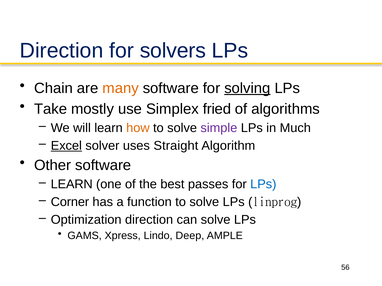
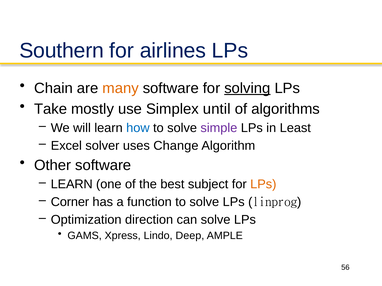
Direction at (62, 51): Direction -> Southern
solvers: solvers -> airlines
fried: fried -> until
how colour: orange -> blue
Much: Much -> Least
Excel underline: present -> none
Straight: Straight -> Change
passes: passes -> subject
LPs at (263, 184) colour: blue -> orange
